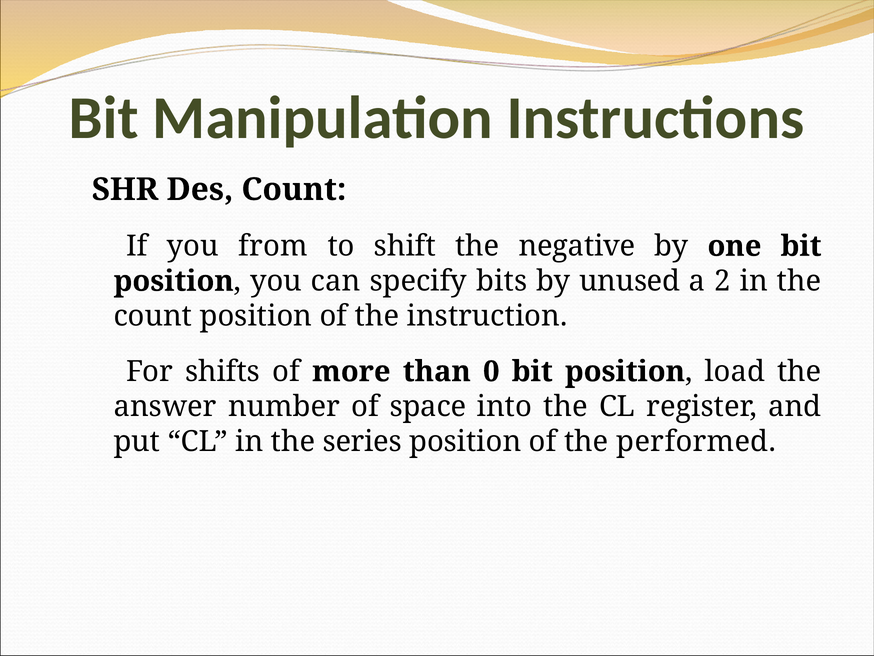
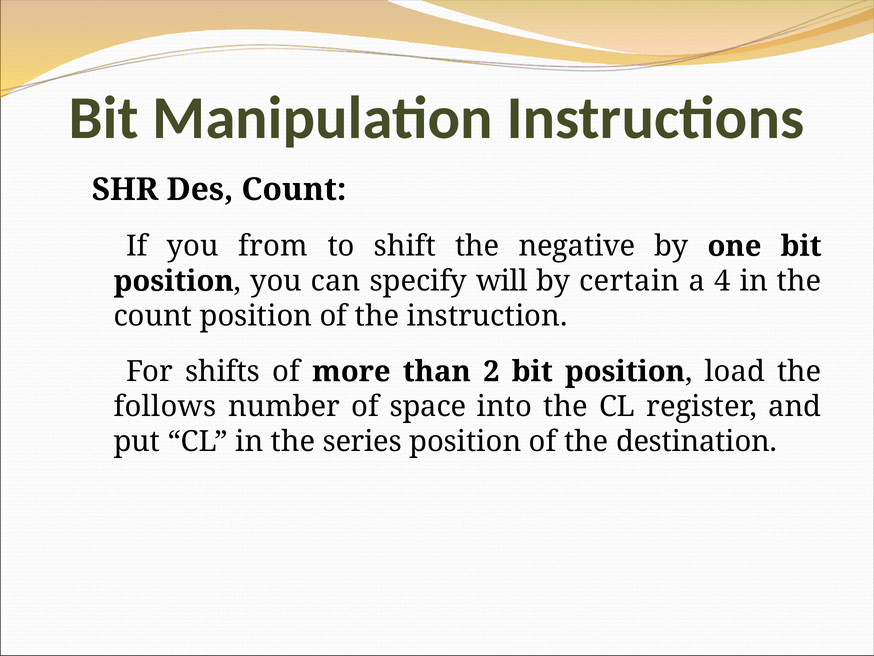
bits: bits -> will
unused: unused -> certain
2: 2 -> 4
0: 0 -> 2
answer: answer -> follows
performed: performed -> destination
